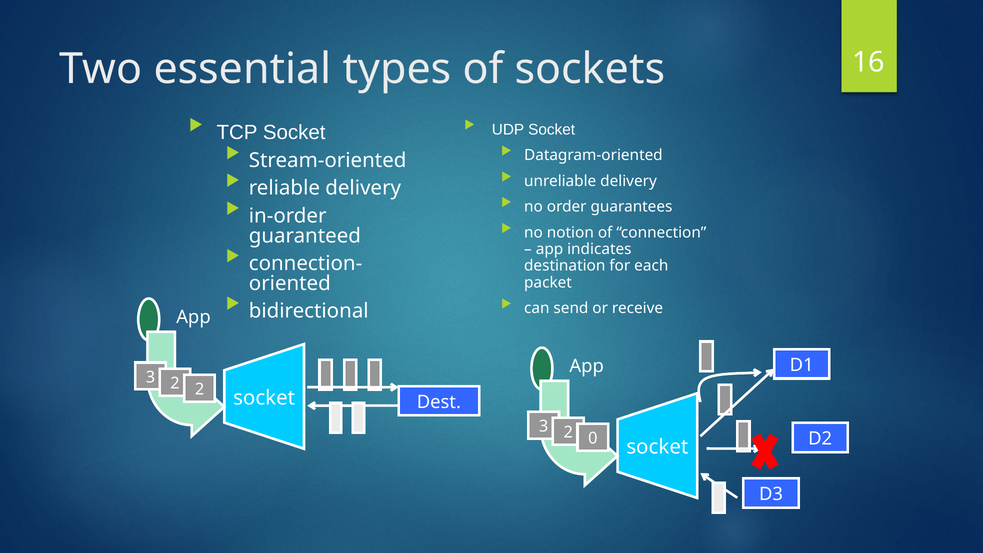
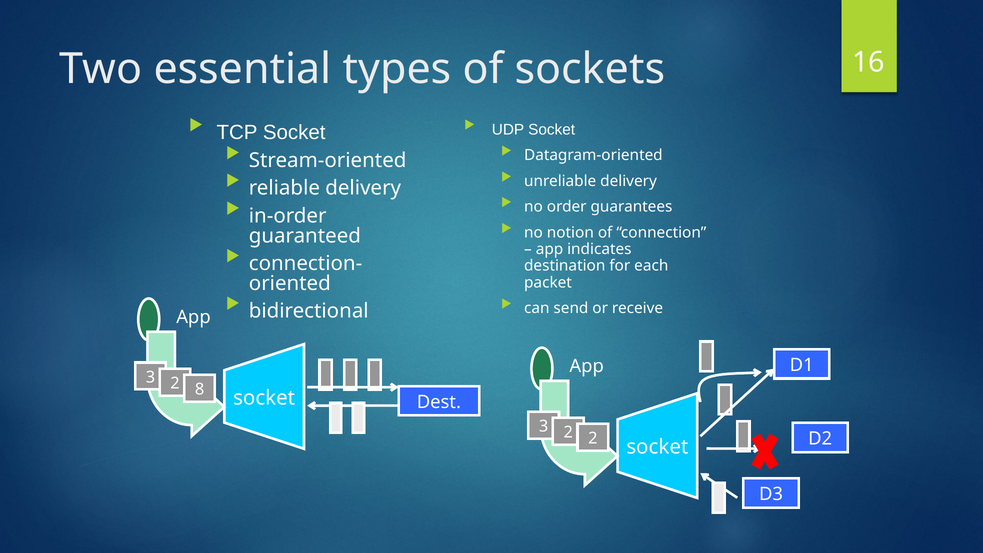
2 2: 2 -> 8
2 0: 0 -> 2
